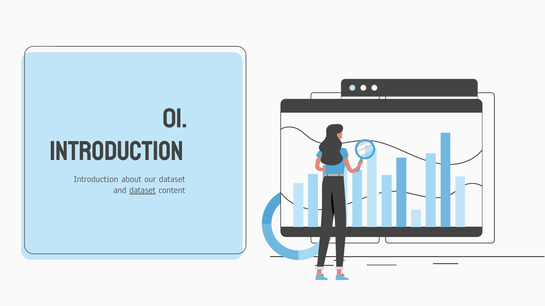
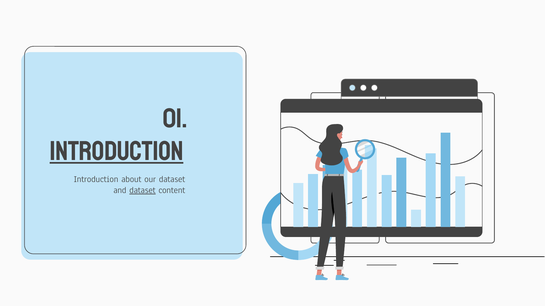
INTRODUCTION at (117, 151) underline: none -> present
